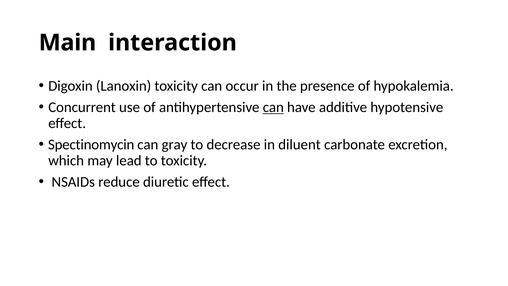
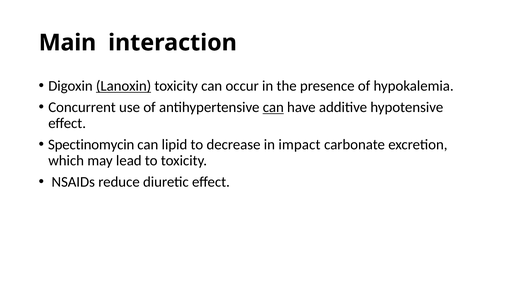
Lanoxin underline: none -> present
gray: gray -> lipid
diluent: diluent -> impact
